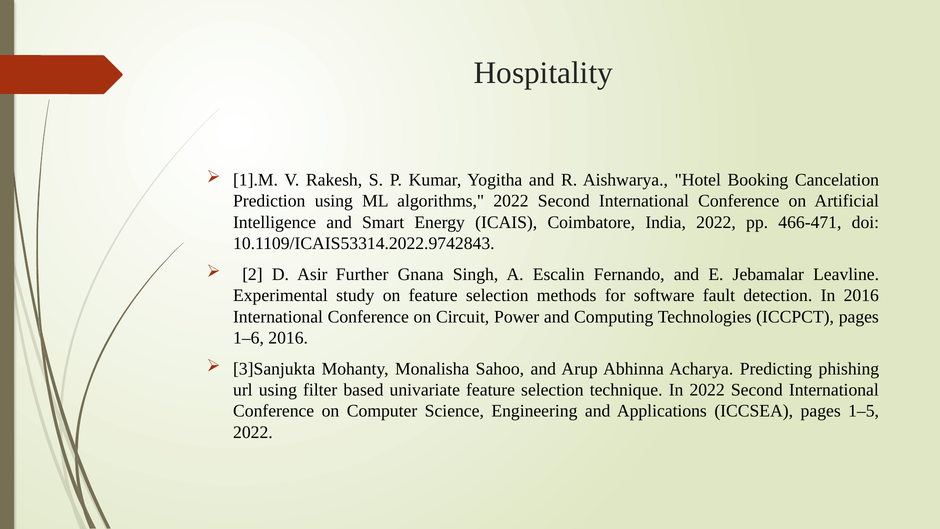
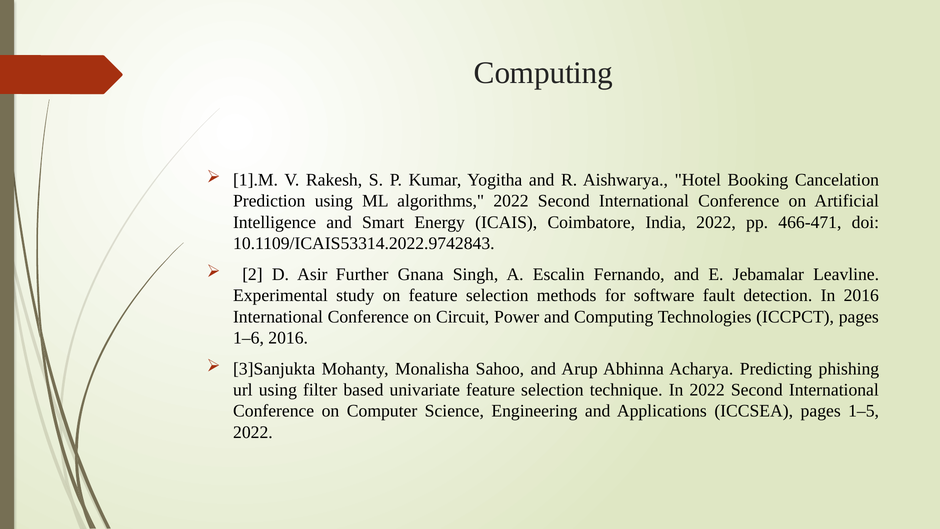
Hospitality at (543, 73): Hospitality -> Computing
